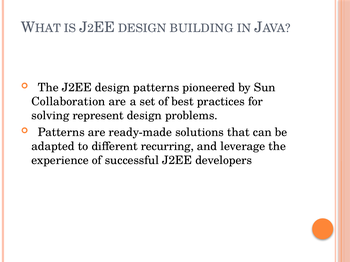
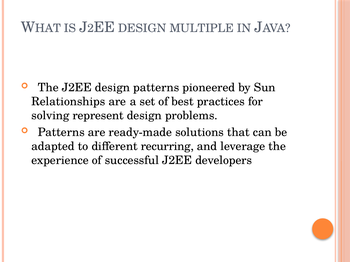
BUILDING: BUILDING -> MULTIPLE
Collaboration: Collaboration -> Relationships
